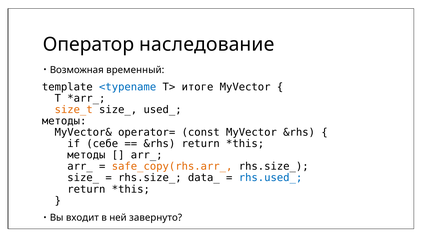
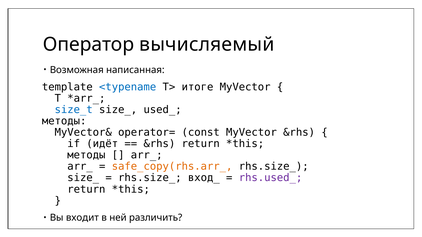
наследование: наследование -> вычисляемый
временный: временный -> написанная
size_t colour: orange -> blue
себе: себе -> идёт
data_: data_ -> вход_
rhs.used_ colour: blue -> purple
завернуто: завернуто -> различить
